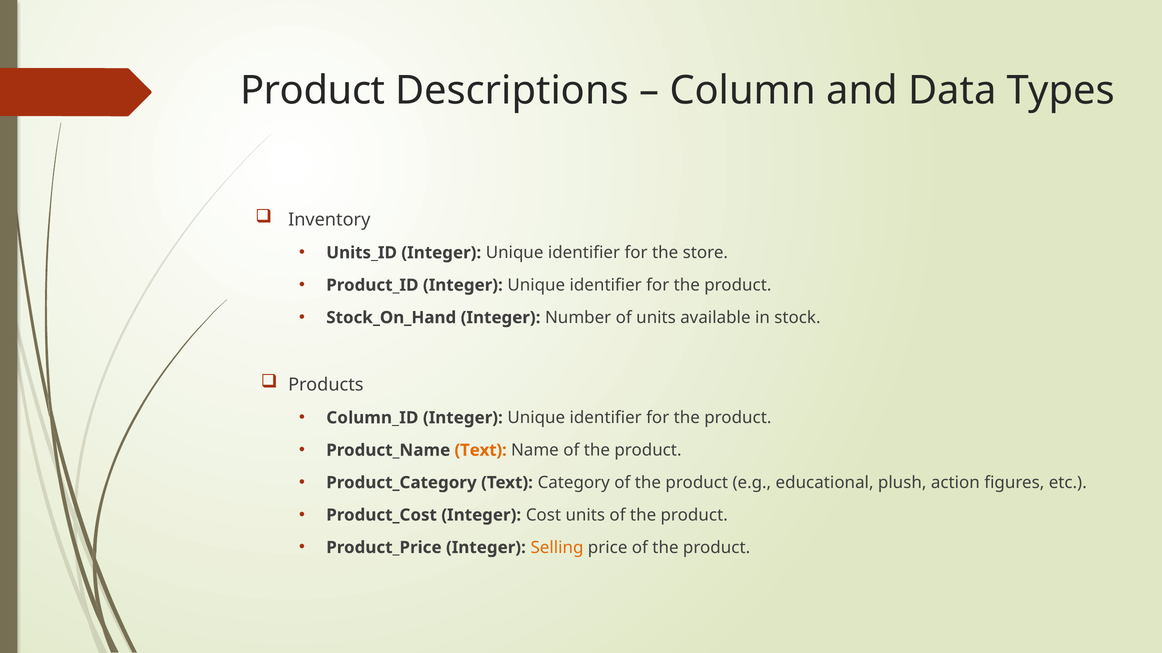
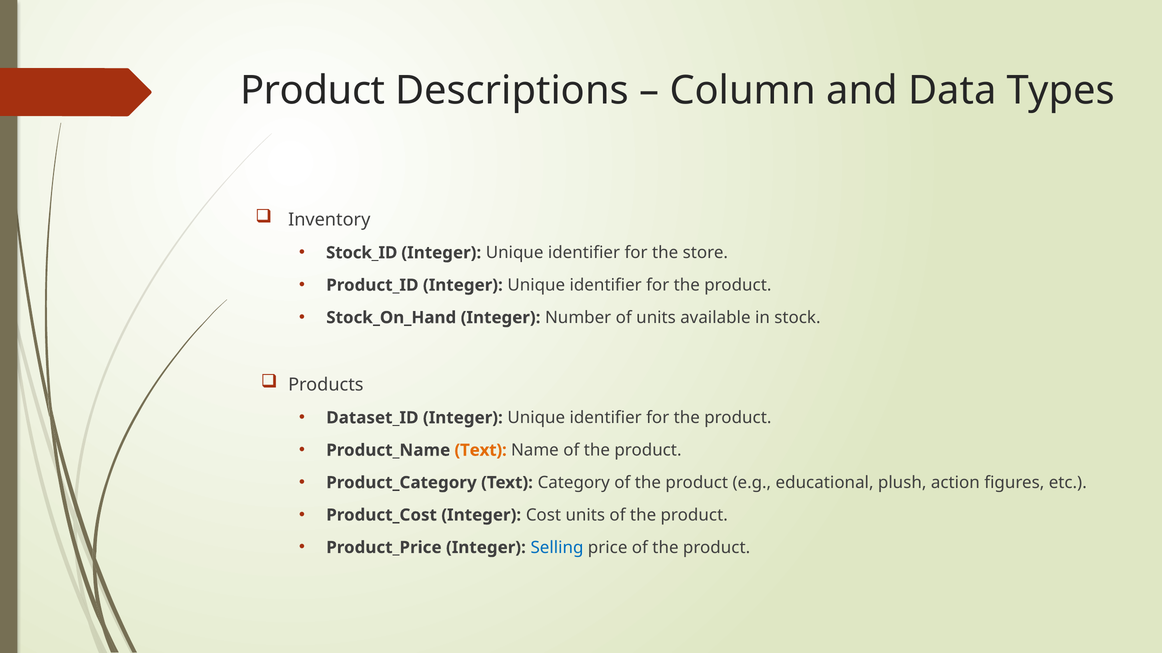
Units_ID: Units_ID -> Stock_ID
Column_ID: Column_ID -> Dataset_ID
Selling colour: orange -> blue
